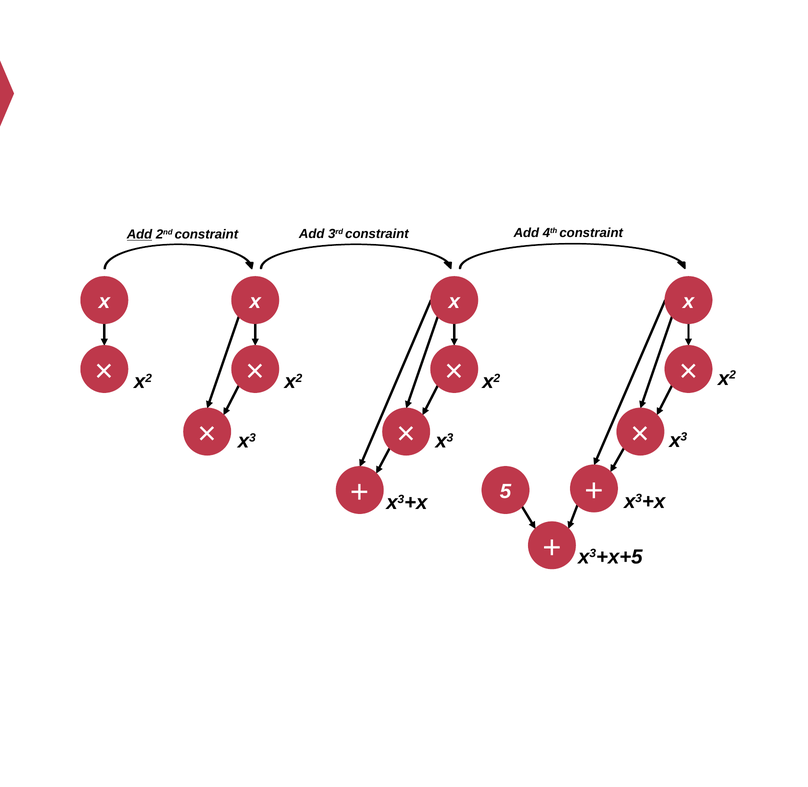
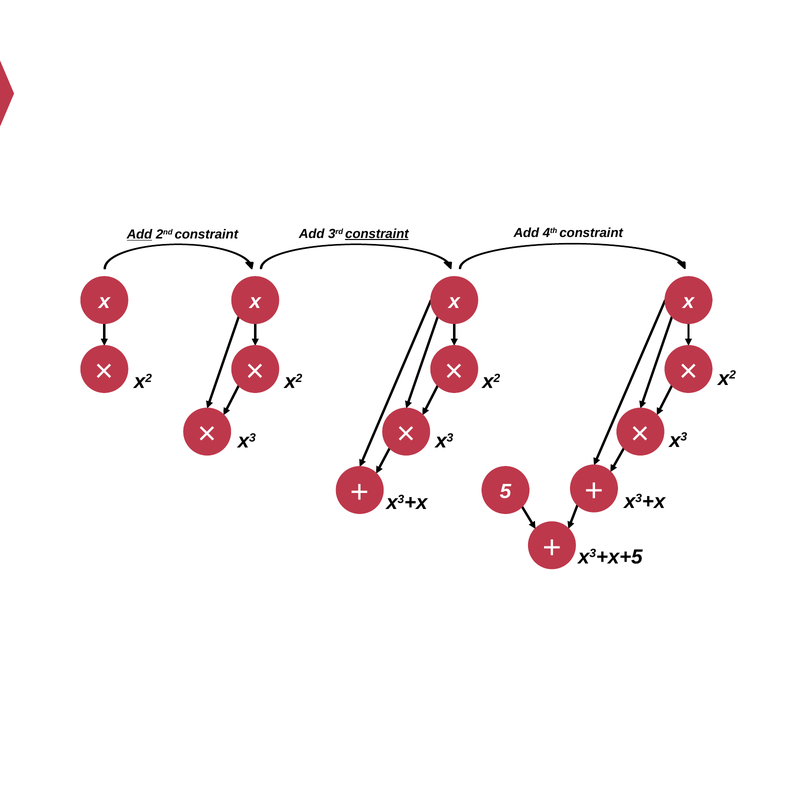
constraint at (377, 234) underline: none -> present
